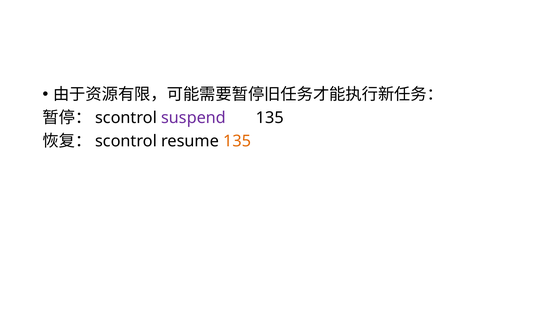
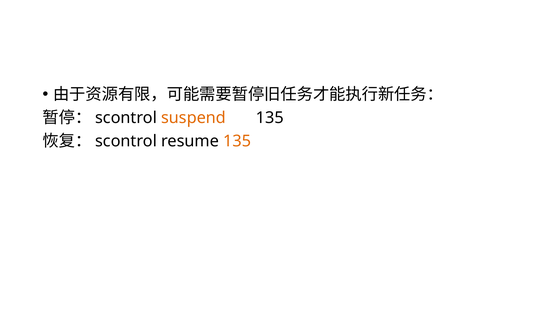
suspend colour: purple -> orange
